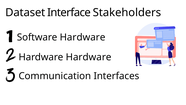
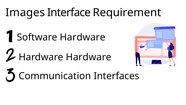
Dataset: Dataset -> Images
Stakeholders: Stakeholders -> Requirement
